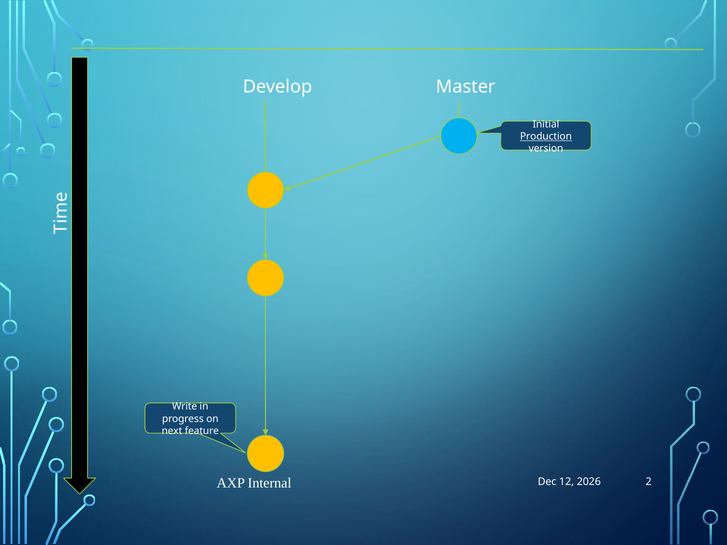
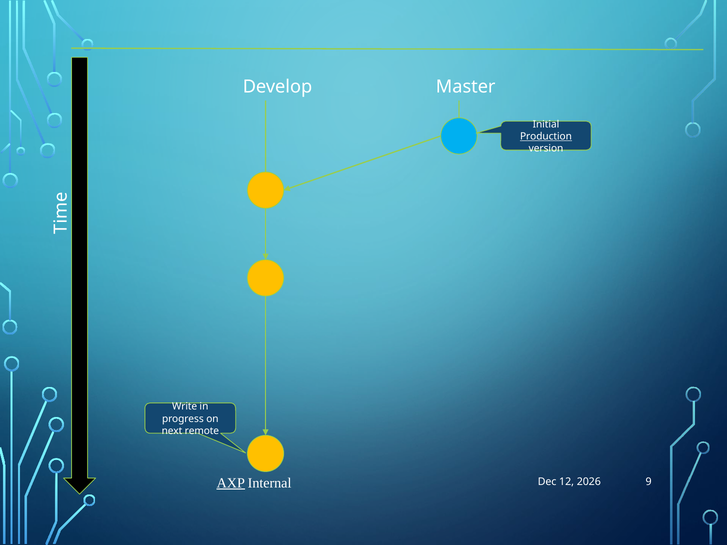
feature: feature -> remote
AXP underline: none -> present
2: 2 -> 9
